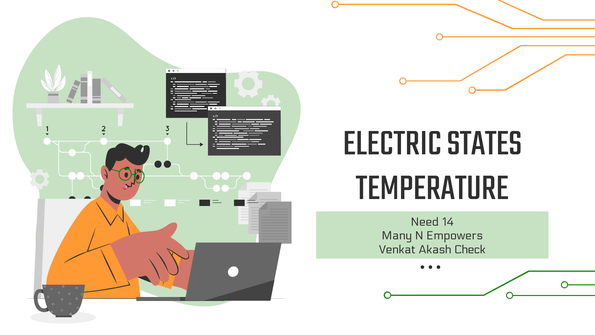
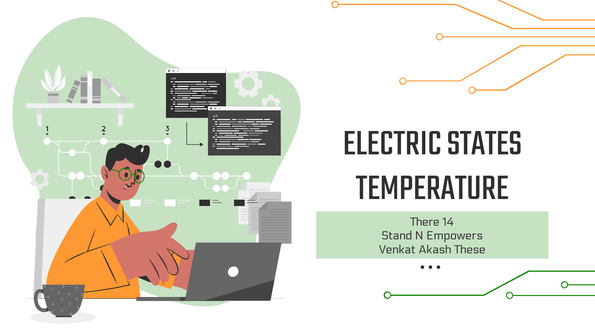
Need: Need -> There
Many: Many -> Stand
Check: Check -> These
